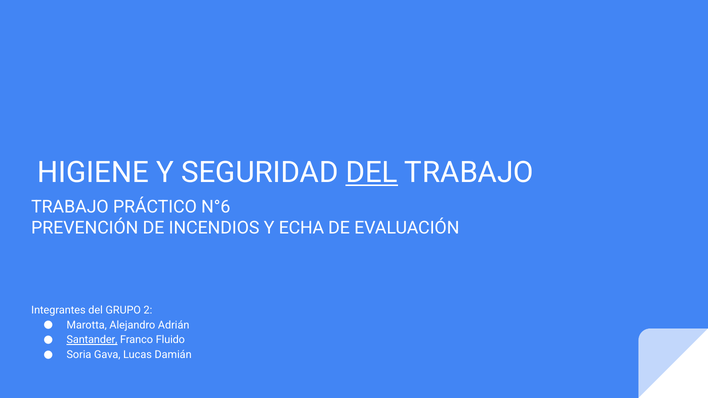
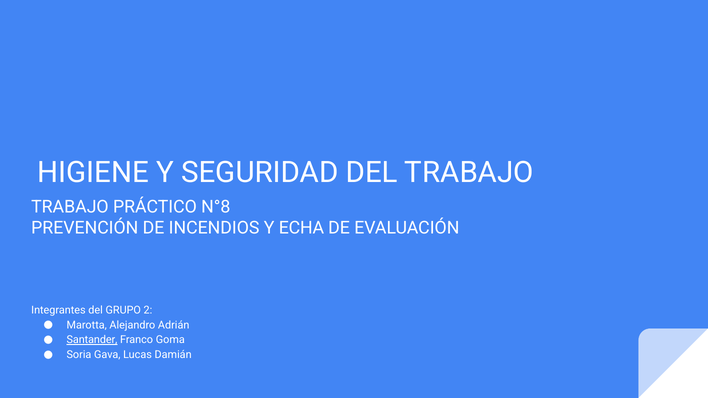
DEL at (372, 173) underline: present -> none
N°6: N°6 -> N°8
Fluido: Fluido -> Goma
